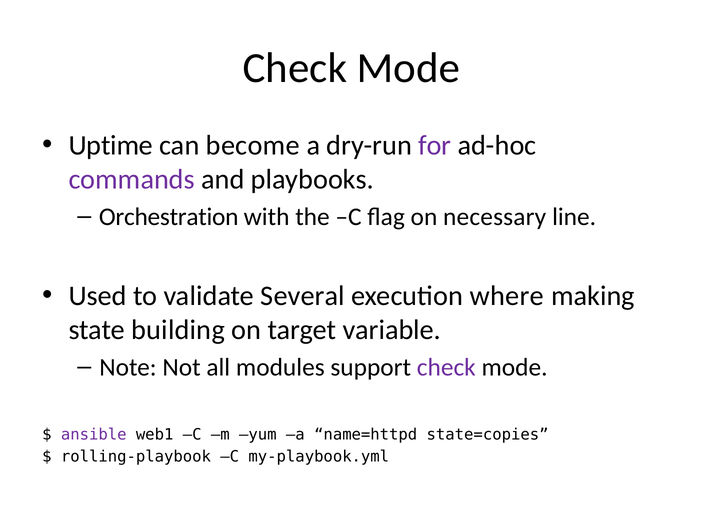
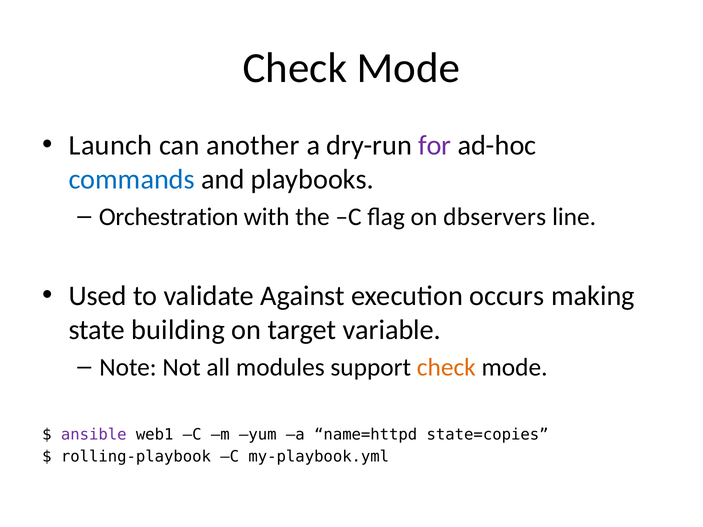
Uptime: Uptime -> Launch
become: become -> another
commands colour: purple -> blue
necessary: necessary -> dbservers
Several: Several -> Against
where: where -> occurs
check at (446, 367) colour: purple -> orange
